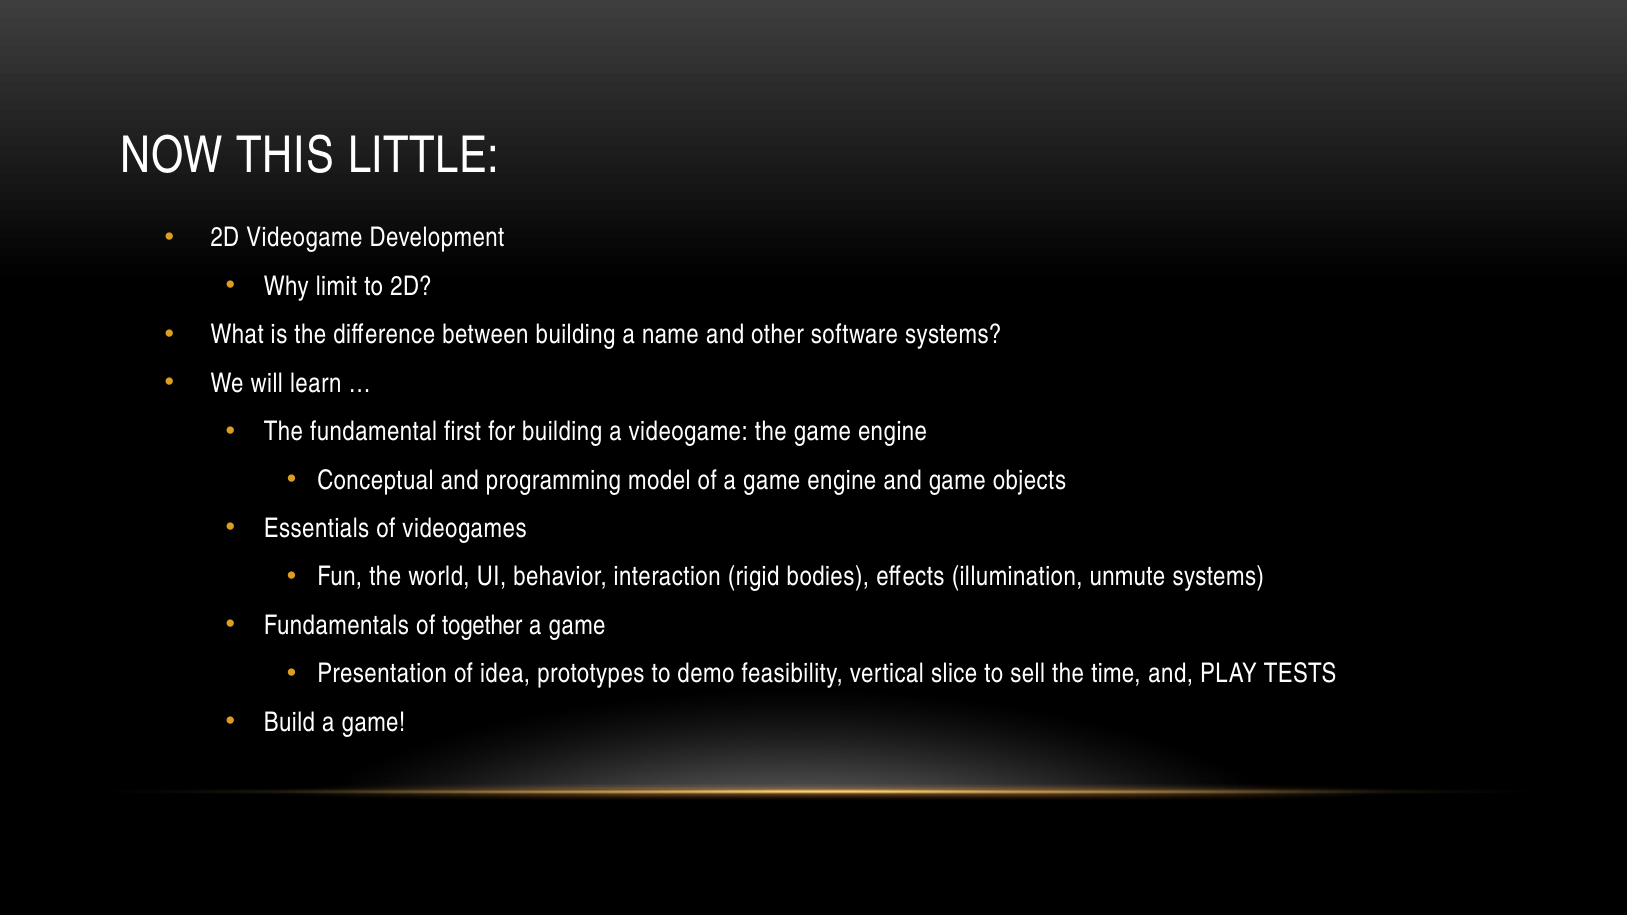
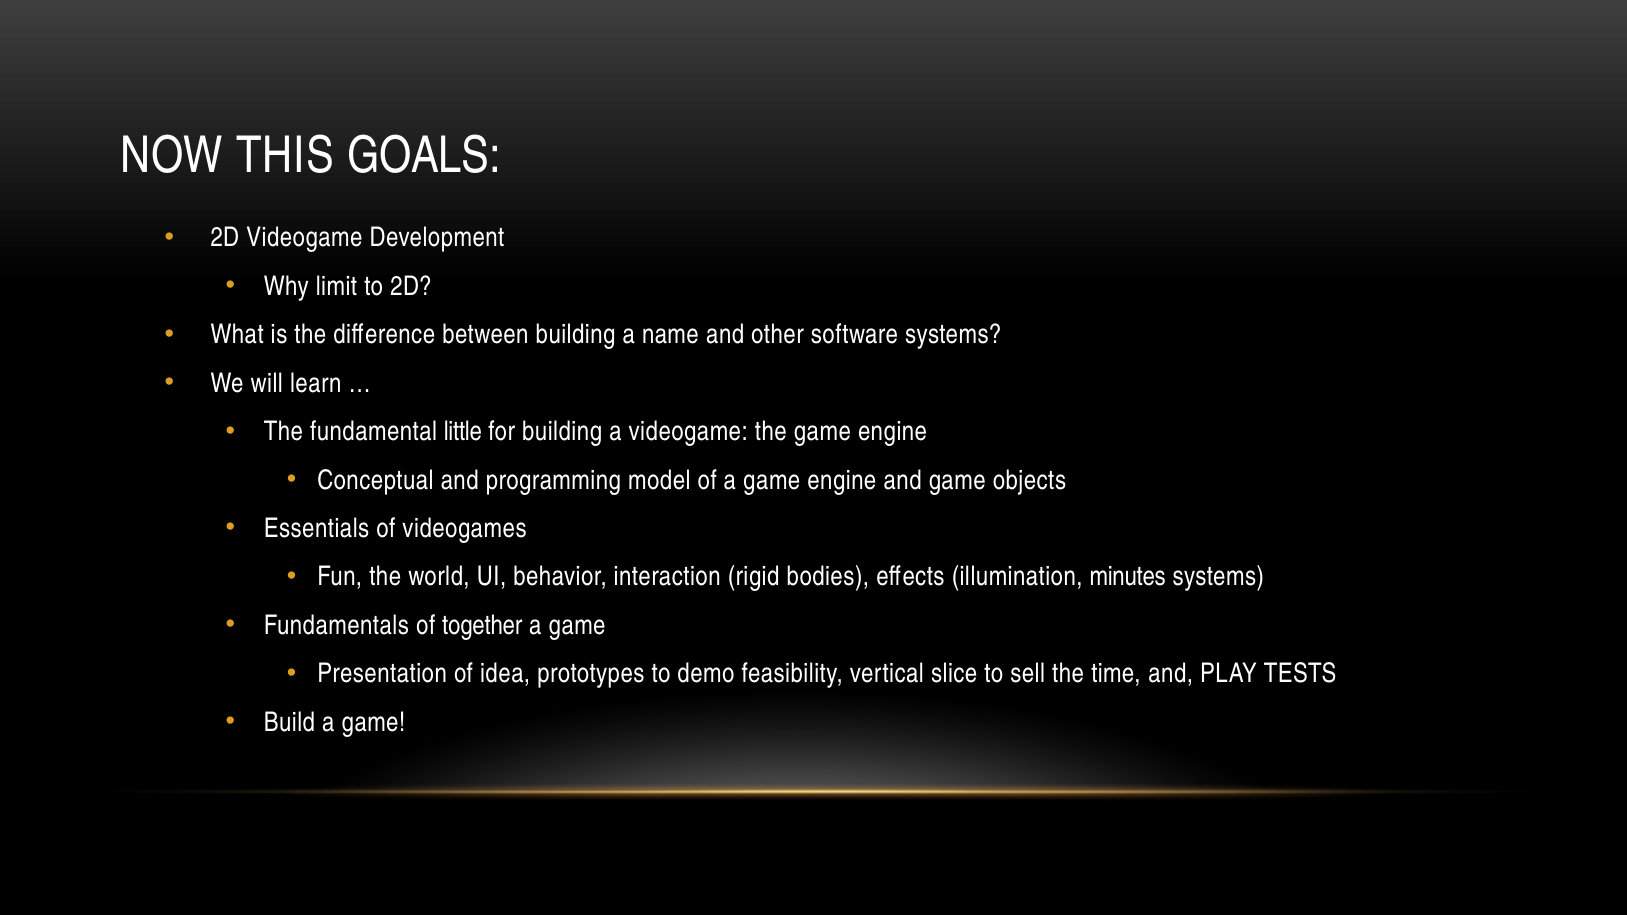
LITTLE: LITTLE -> GOALS
first: first -> little
unmute: unmute -> minutes
